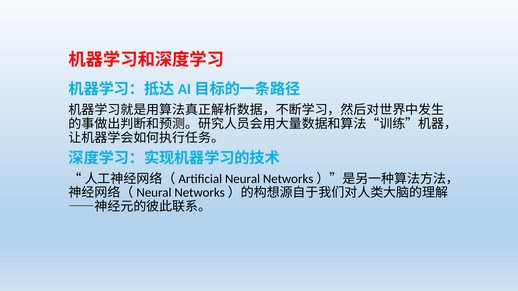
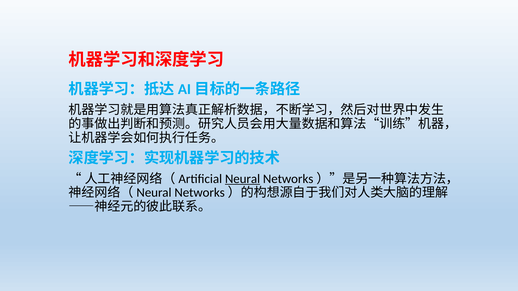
Neural underline: none -> present
